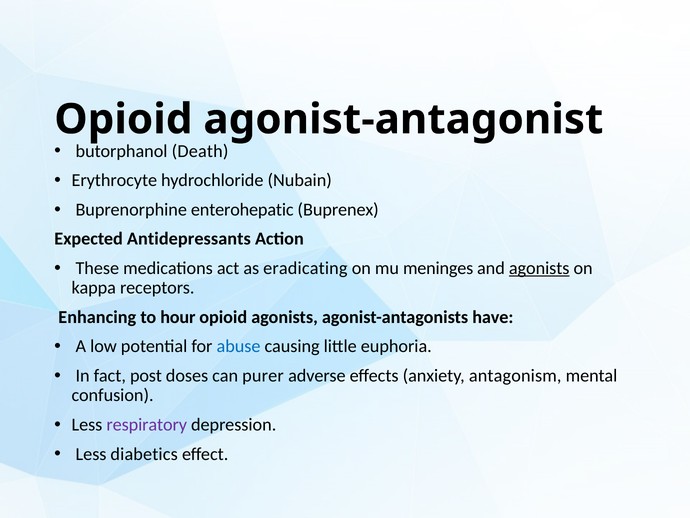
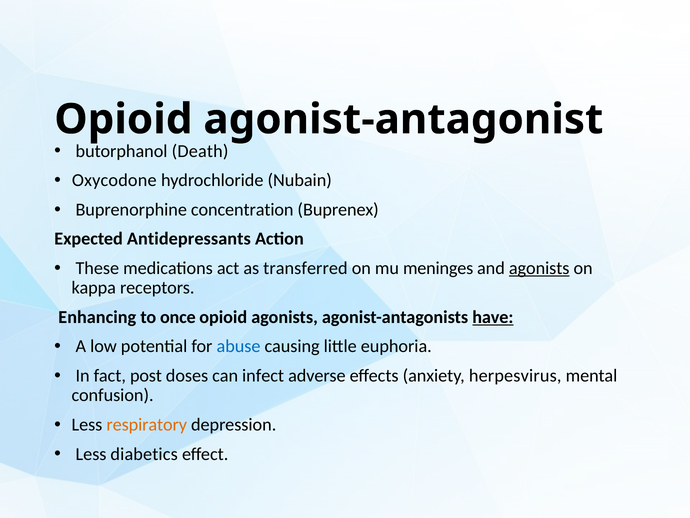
Erythrocyte: Erythrocyte -> Oxycodone
enterohepatic: enterohepatic -> concentration
eradicating: eradicating -> transferred
hour: hour -> once
have underline: none -> present
purer: purer -> infect
antagonism: antagonism -> herpesvirus
respiratory colour: purple -> orange
